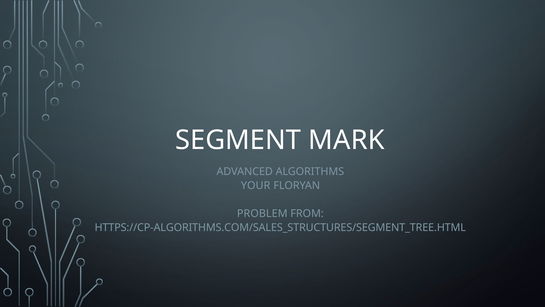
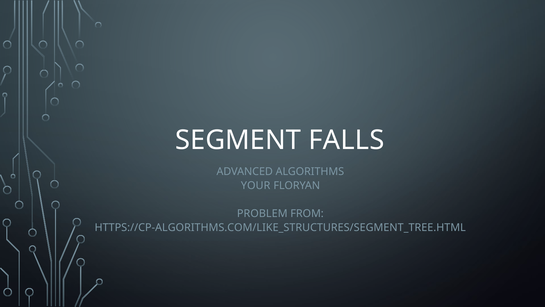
MARK: MARK -> FALLS
HTTPS://CP-ALGORITHMS.COM/SALES_STRUCTURES/SEGMENT_TREE.HTML: HTTPS://CP-ALGORITHMS.COM/SALES_STRUCTURES/SEGMENT_TREE.HTML -> HTTPS://CP-ALGORITHMS.COM/LIKE_STRUCTURES/SEGMENT_TREE.HTML
